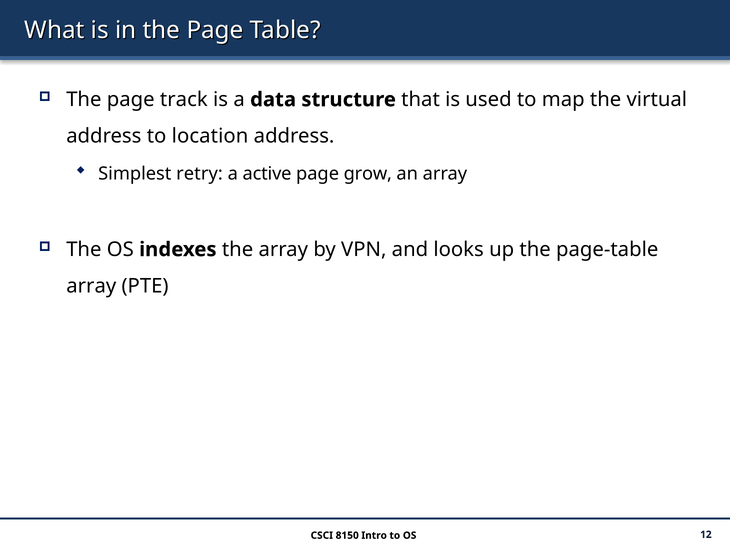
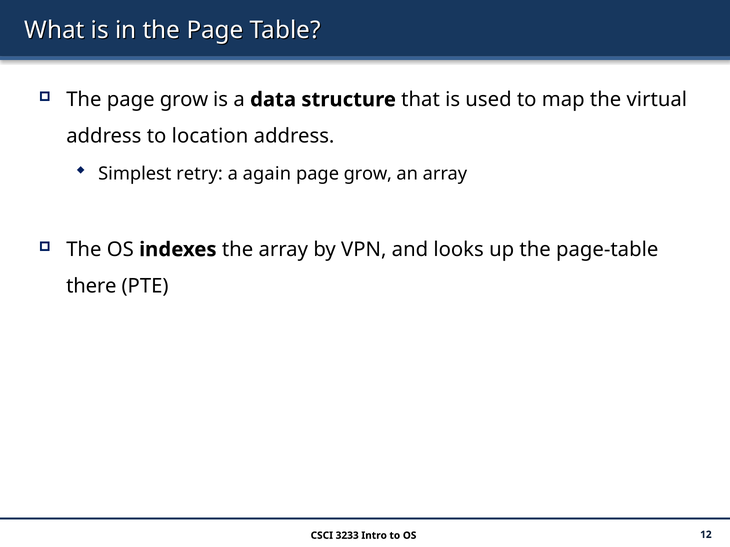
The page track: track -> grow
active: active -> again
array at (91, 286): array -> there
8150: 8150 -> 3233
